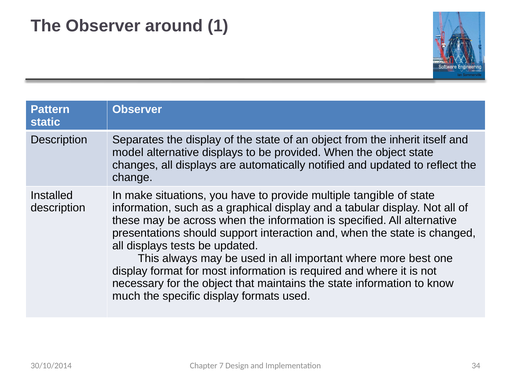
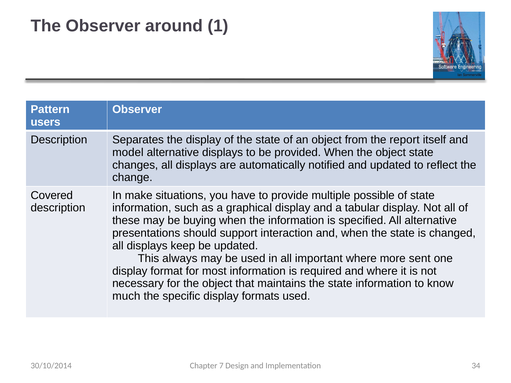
static: static -> users
inherit: inherit -> report
Installed: Installed -> Covered
tangible: tangible -> possible
across: across -> buying
tests: tests -> keep
best: best -> sent
